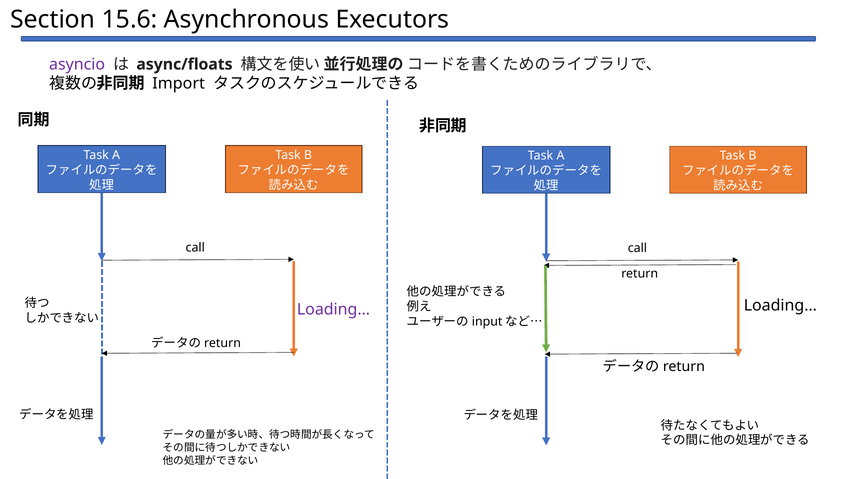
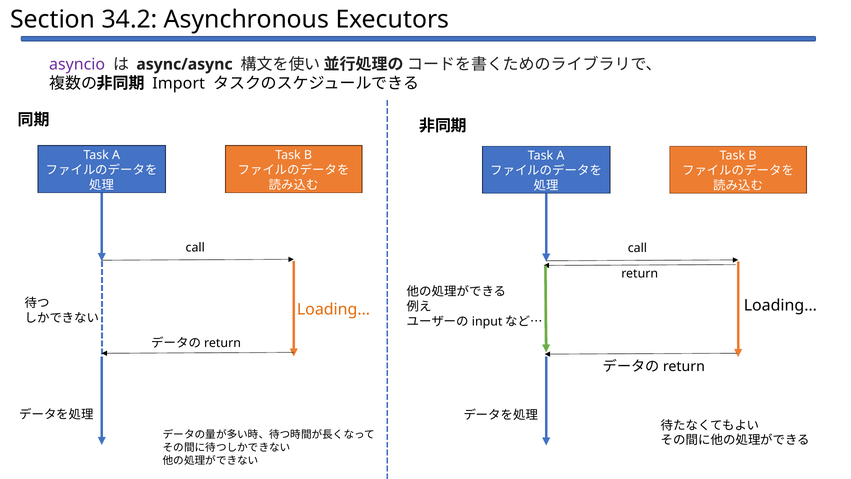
15.6: 15.6 -> 34.2
async/floats: async/floats -> async/async
Loading… at (333, 309) colour: purple -> orange
